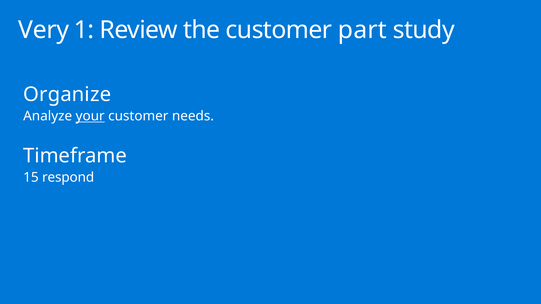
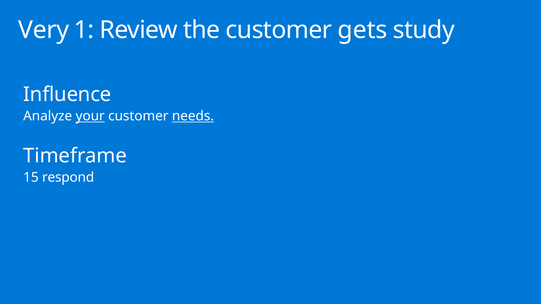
part: part -> gets
Organize: Organize -> Influence
needs underline: none -> present
